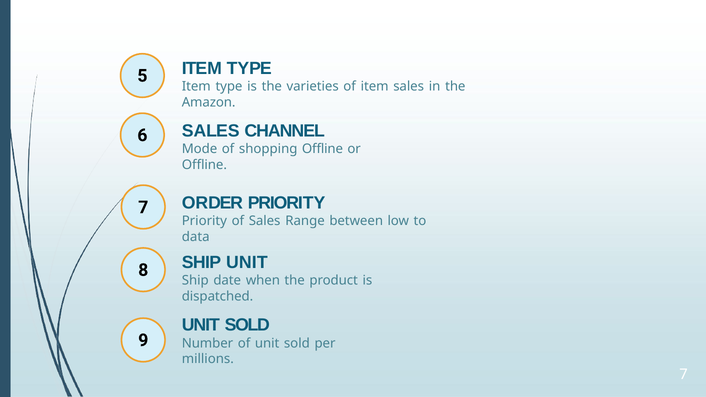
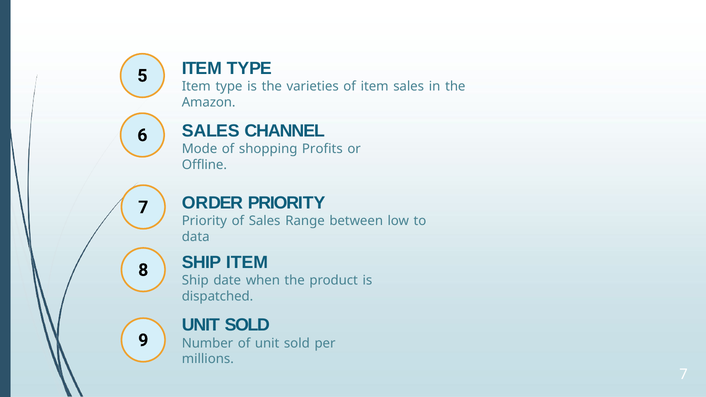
shopping Offline: Offline -> Profits
SHIP UNIT: UNIT -> ITEM
